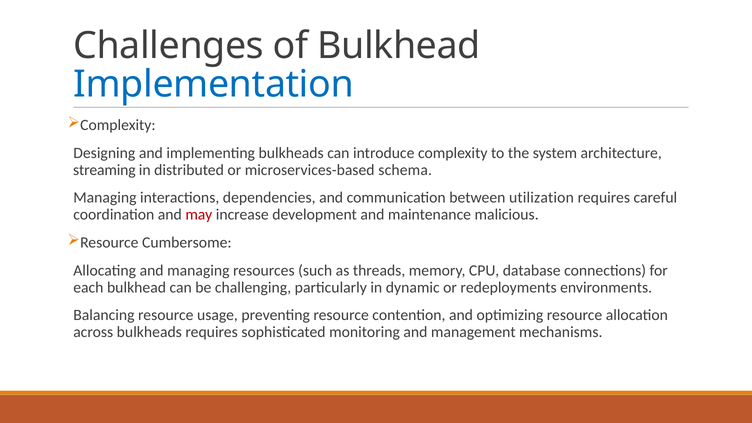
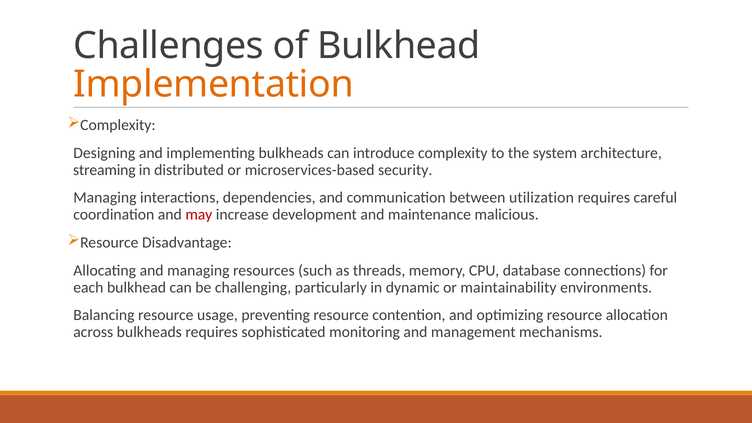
Implementation colour: blue -> orange
schema: schema -> security
Cumbersome: Cumbersome -> Disadvantage
redeployments: redeployments -> maintainability
